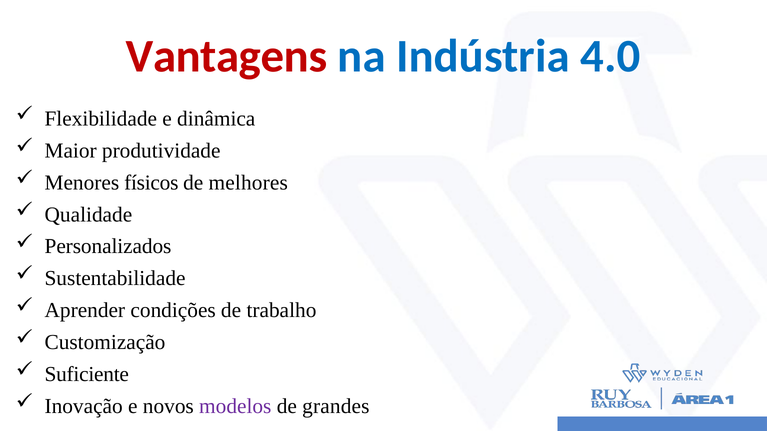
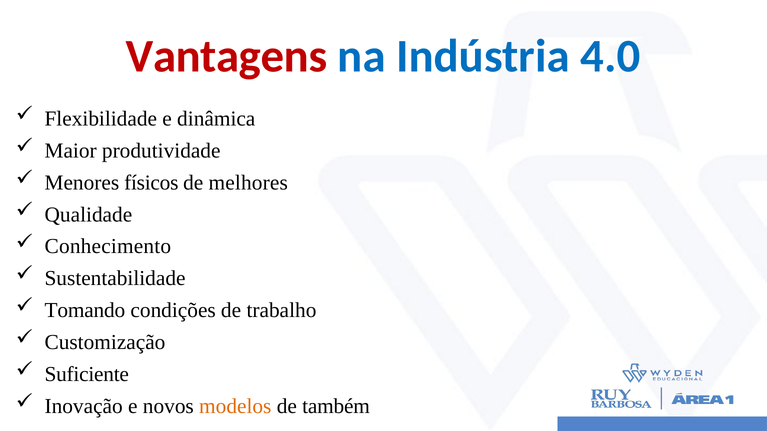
Personalizados: Personalizados -> Conhecimento
Aprender: Aprender -> Tomando
modelos colour: purple -> orange
grandes: grandes -> também
